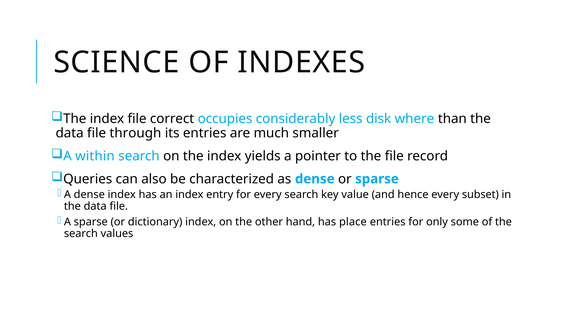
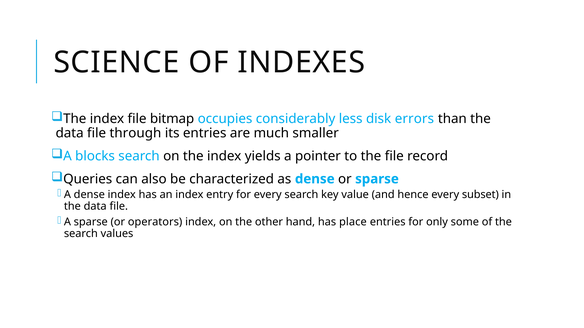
correct: correct -> bitmap
where: where -> errors
within: within -> blocks
dictionary: dictionary -> operators
